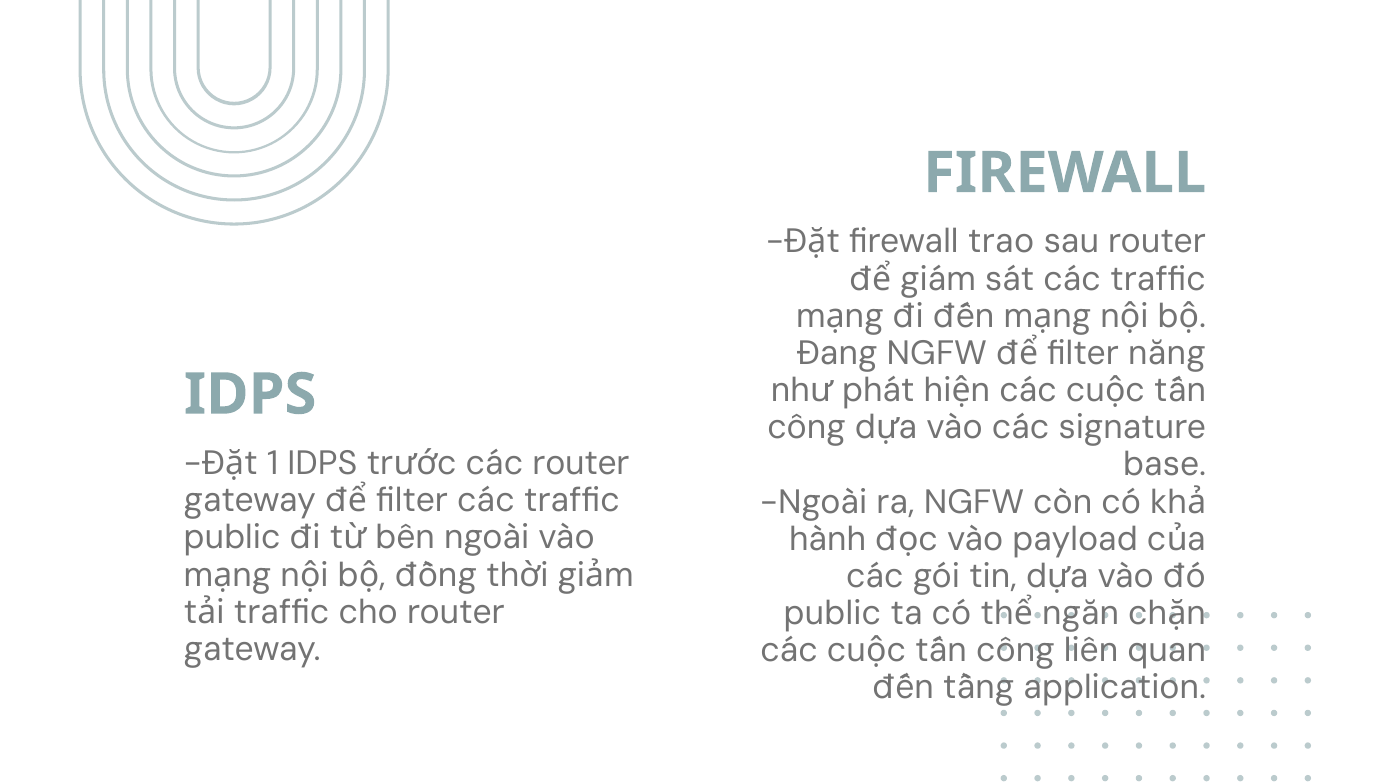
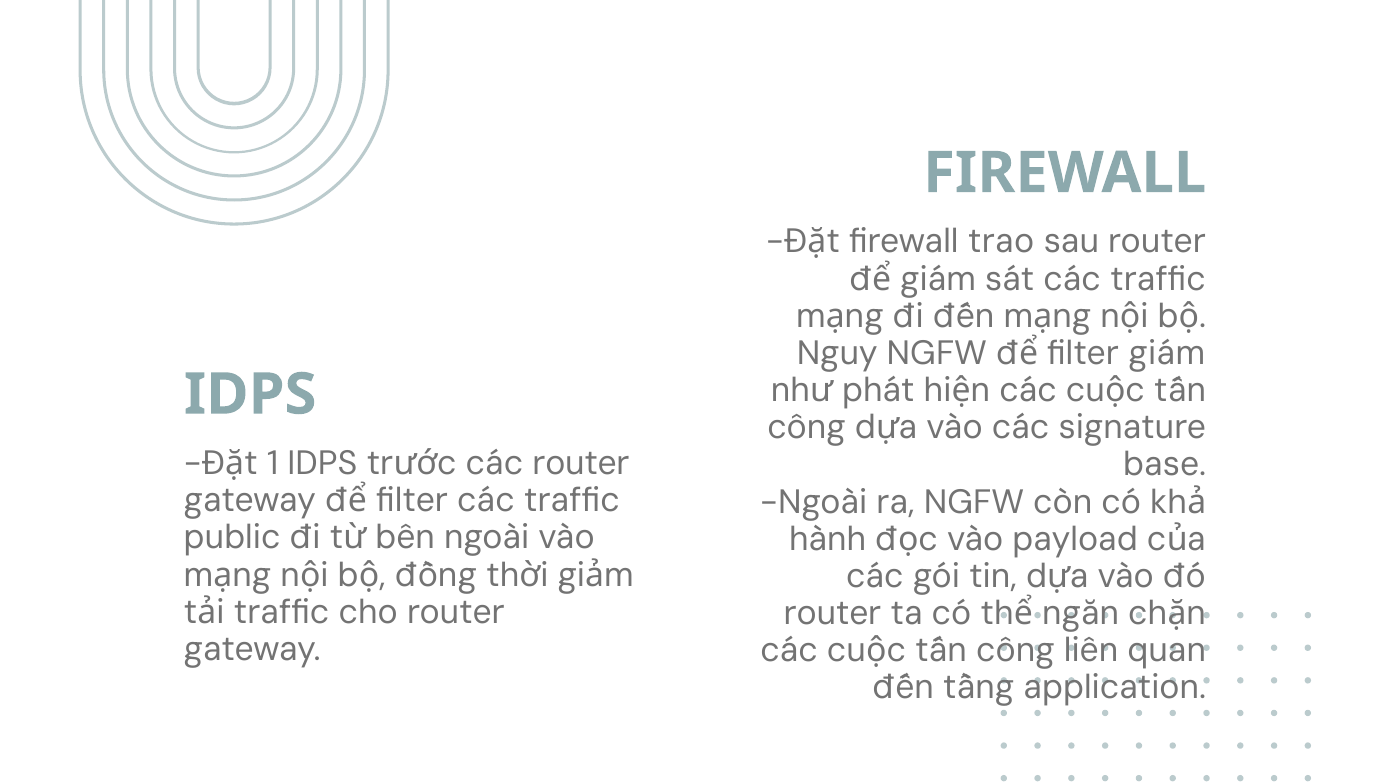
Đang: Đang -> Nguy
filter năng: năng -> giám
public at (832, 613): public -> router
